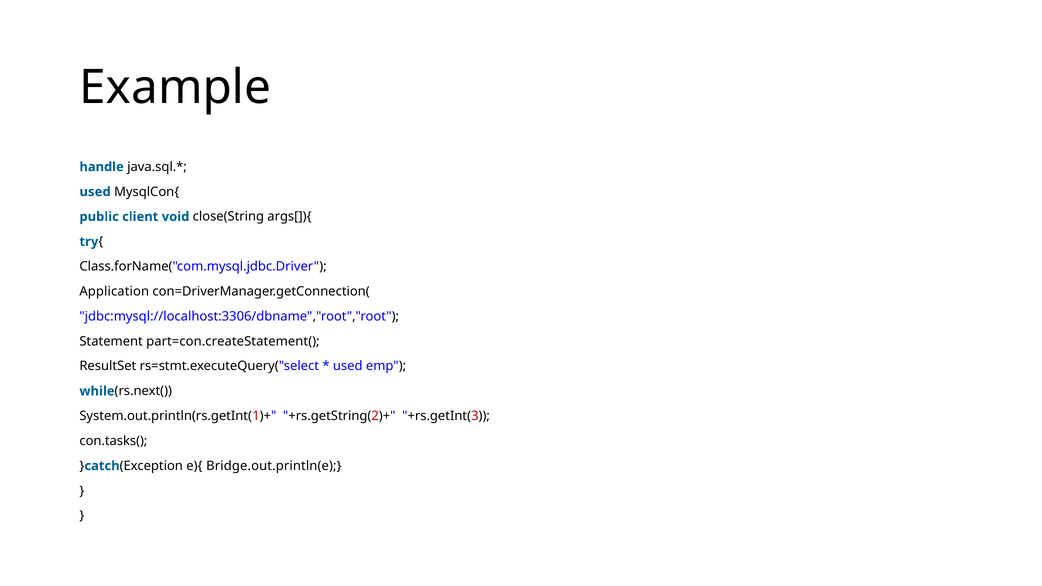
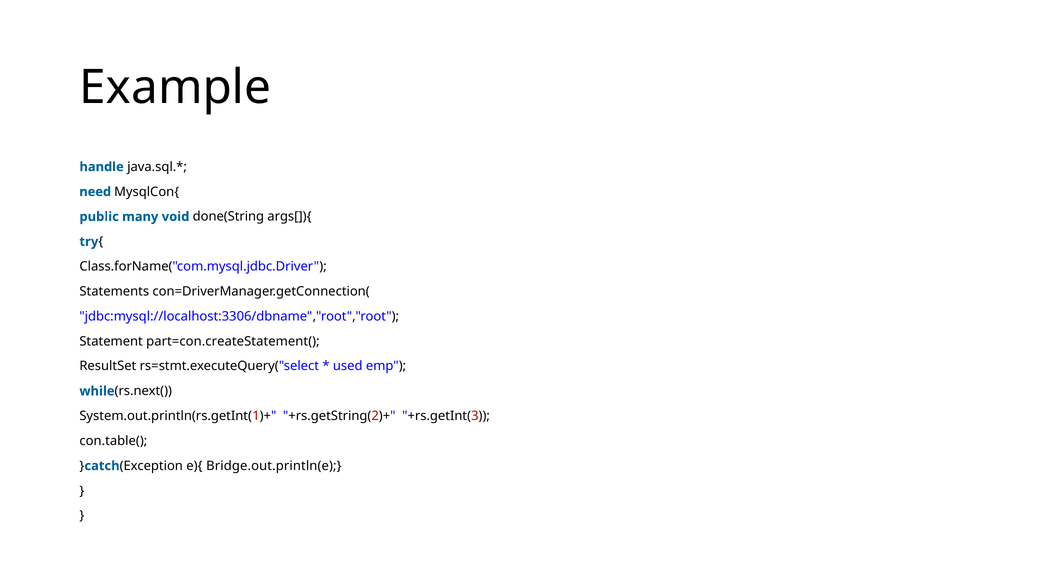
used at (95, 192): used -> need
client: client -> many
close(String: close(String -> done(String
Application: Application -> Statements
con.tasks(: con.tasks( -> con.table(
